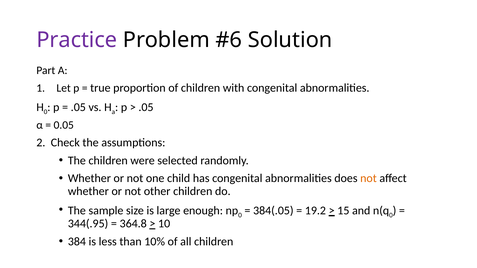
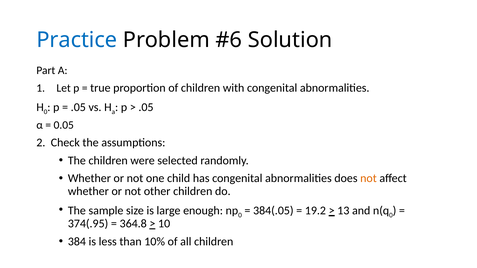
Practice colour: purple -> blue
15: 15 -> 13
344(.95: 344(.95 -> 374(.95
